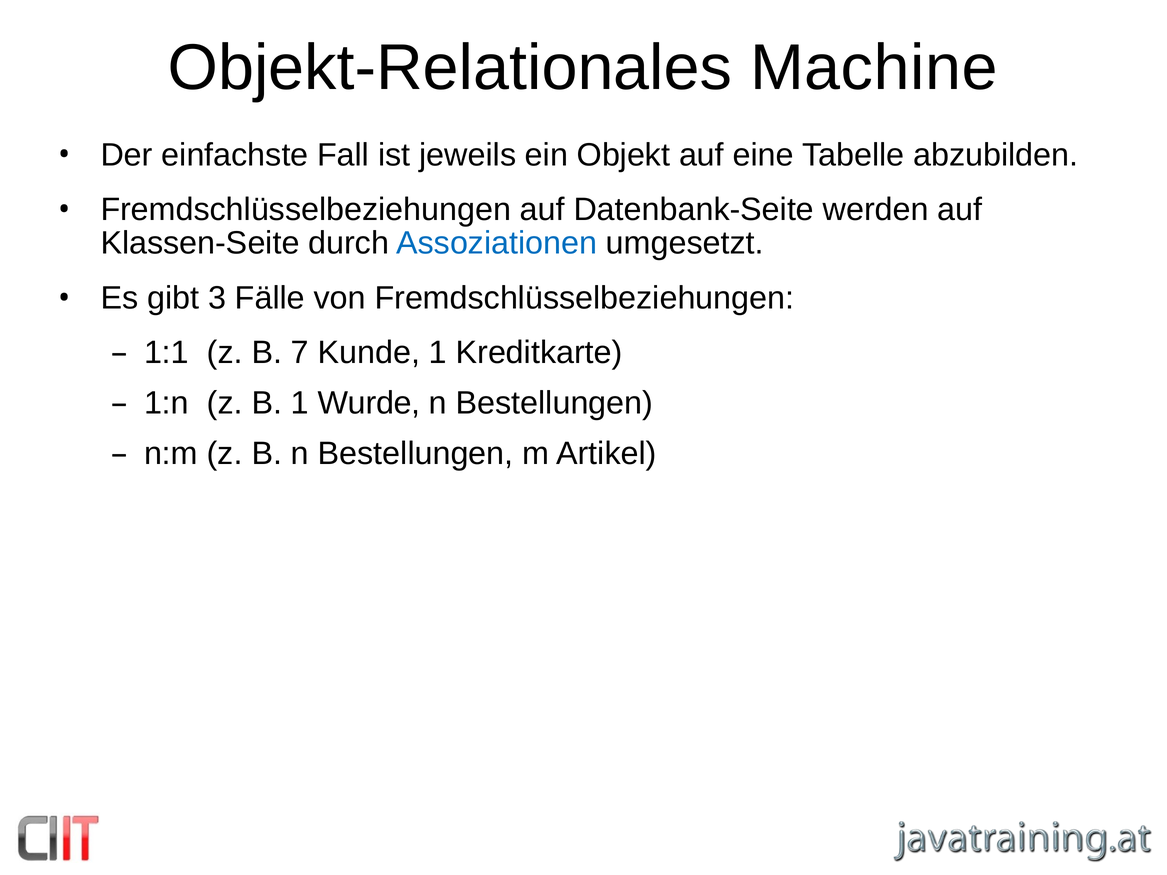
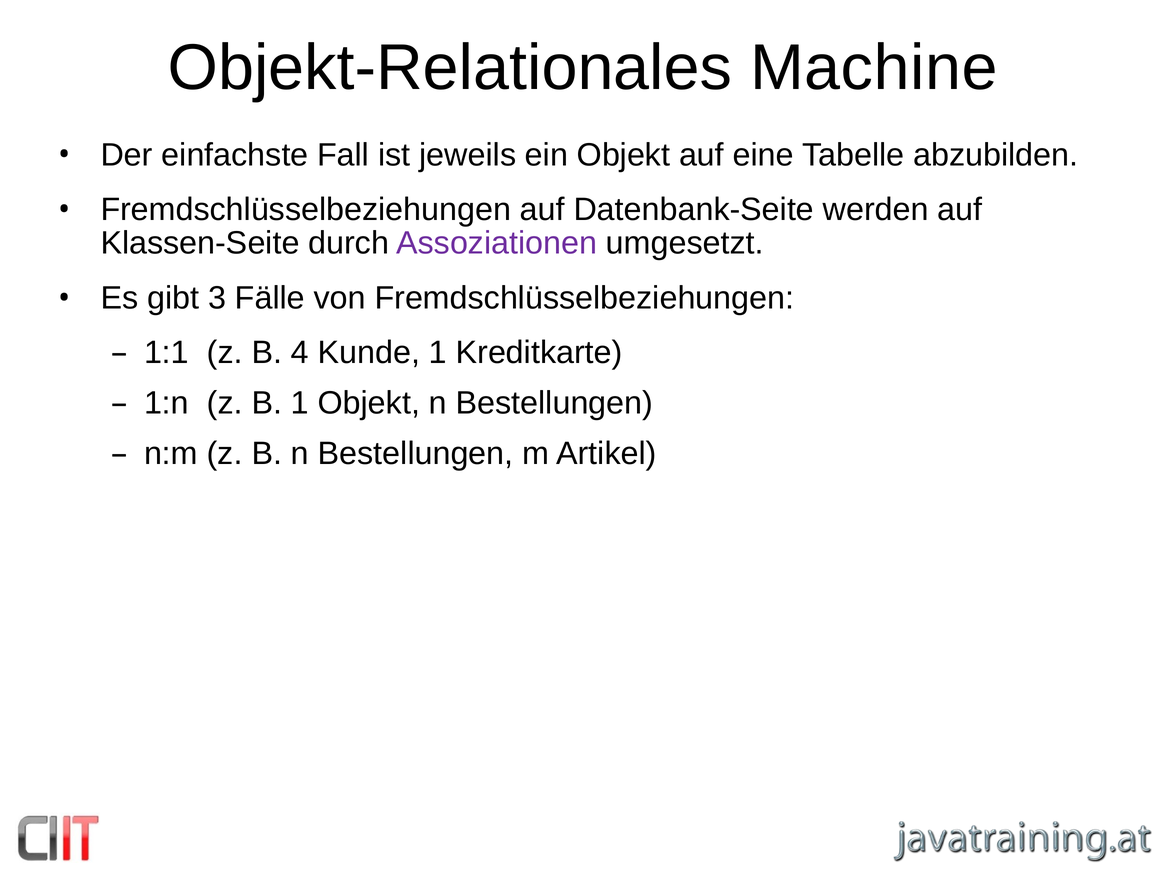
Assoziationen colour: blue -> purple
7: 7 -> 4
1 Wurde: Wurde -> Objekt
